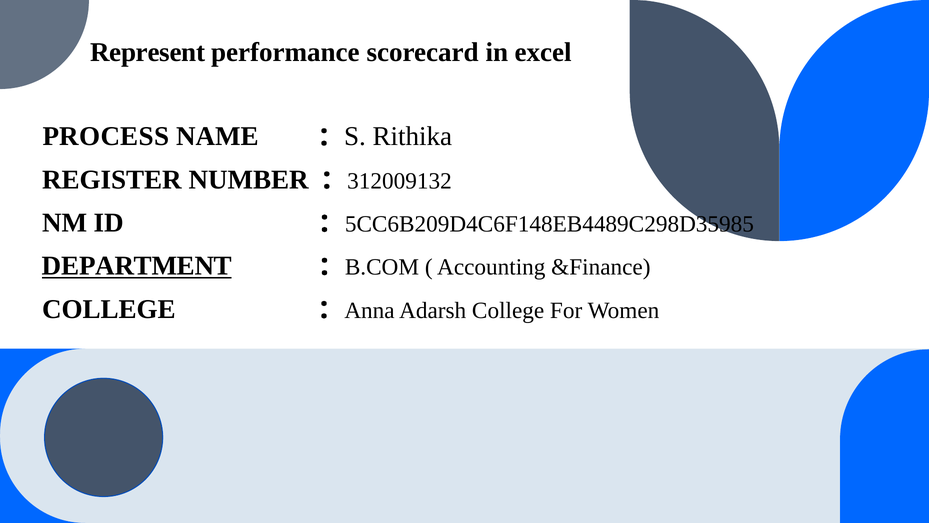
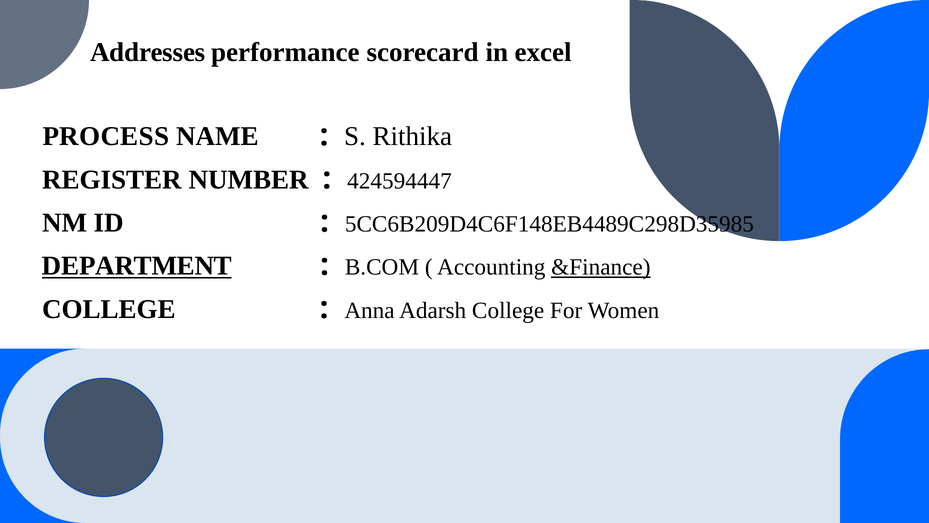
Represent: Represent -> Addresses
312009132: 312009132 -> 424594447
&Finance underline: none -> present
